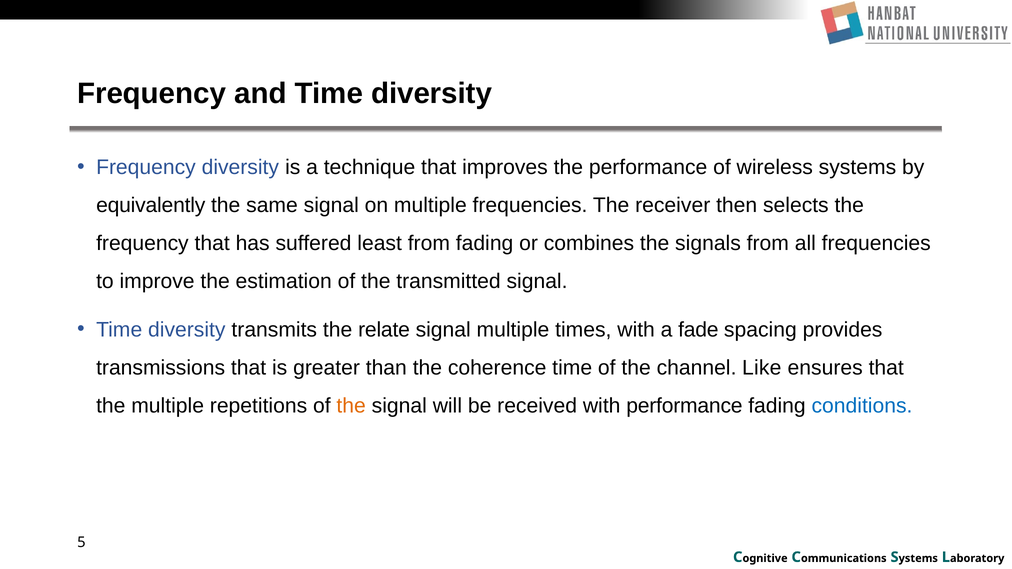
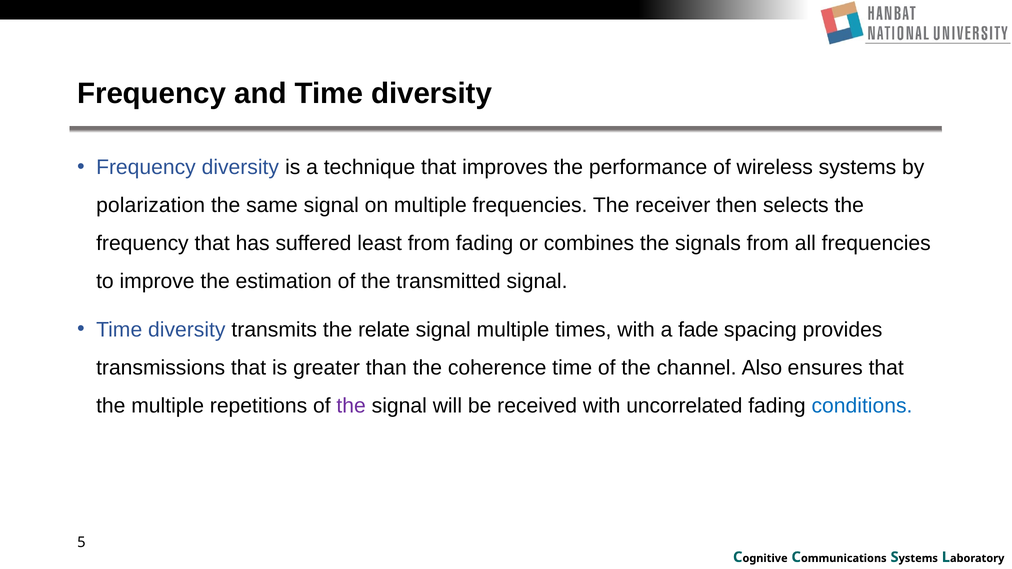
equivalently: equivalently -> polarization
Like: Like -> Also
the at (351, 406) colour: orange -> purple
with performance: performance -> uncorrelated
